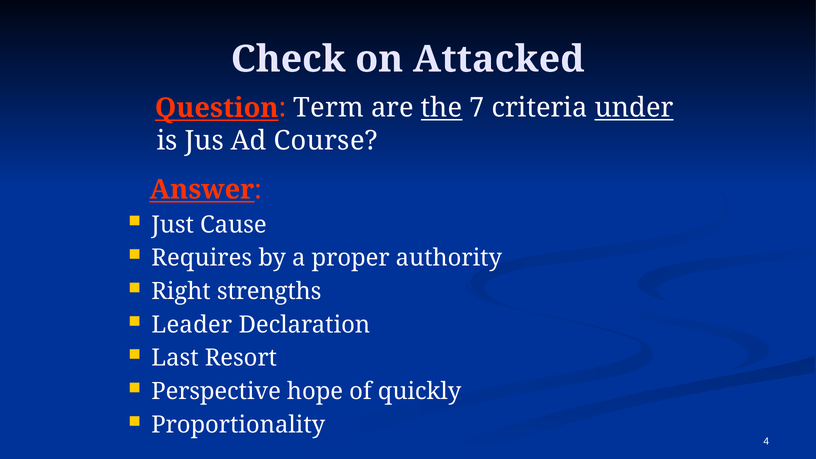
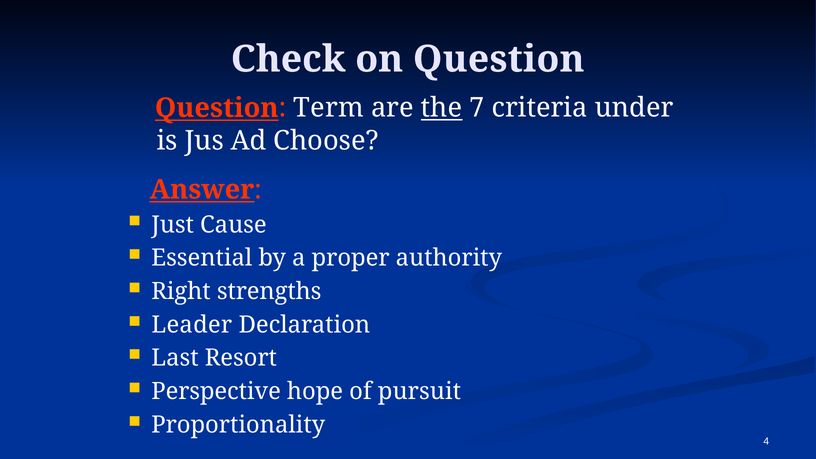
on Attacked: Attacked -> Question
under underline: present -> none
Course: Course -> Choose
Requires: Requires -> Essential
quickly: quickly -> pursuit
